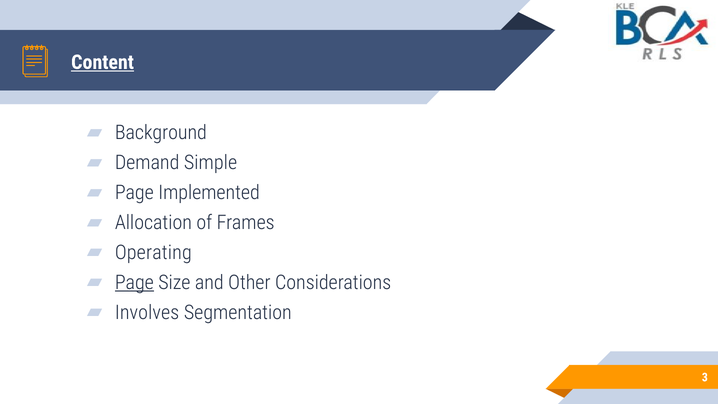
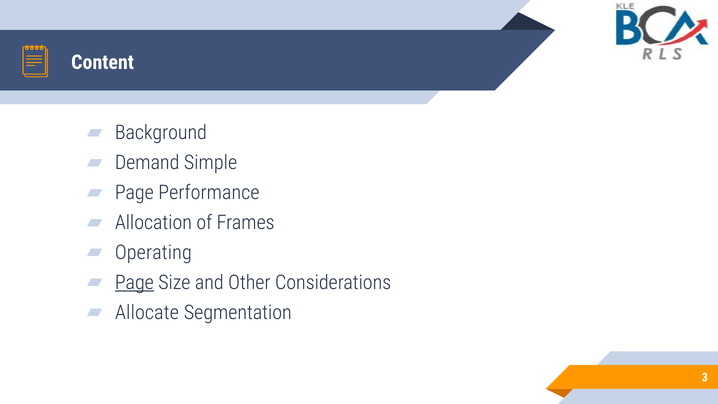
Content underline: present -> none
Implemented: Implemented -> Performance
Involves: Involves -> Allocate
